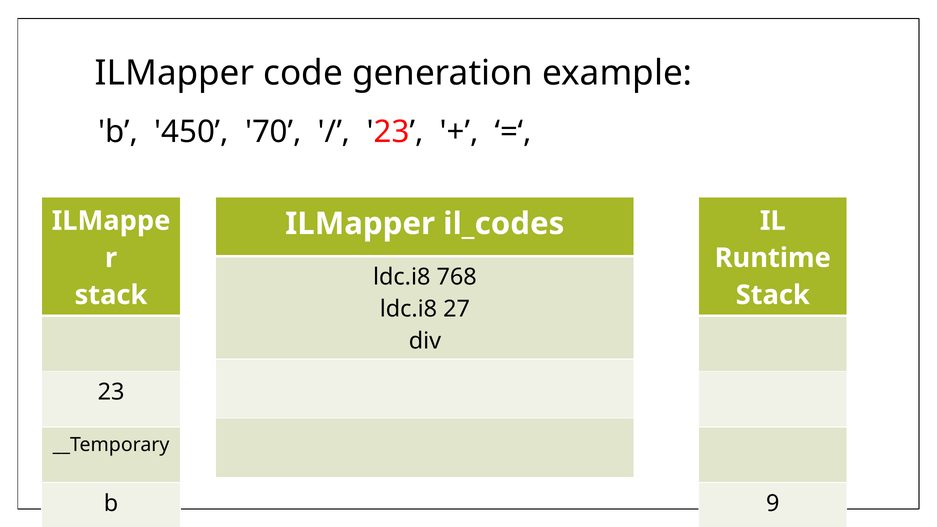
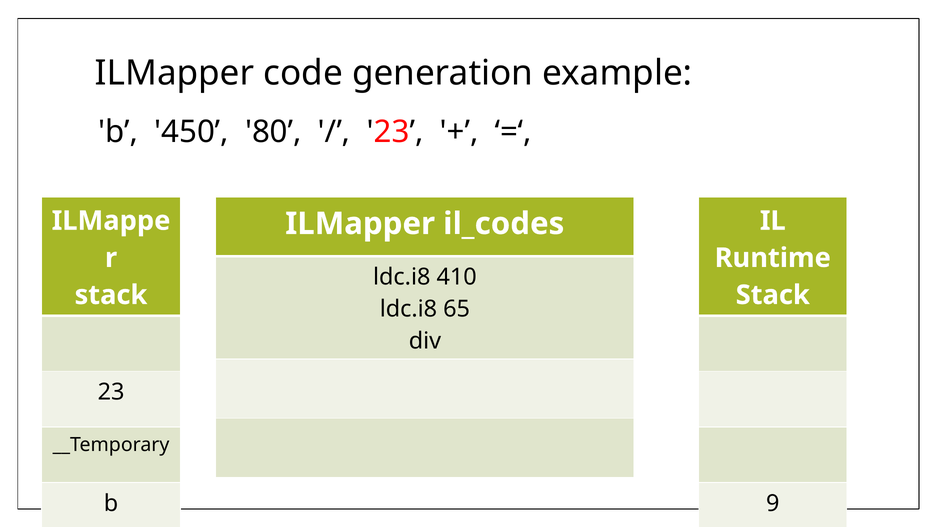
70: 70 -> 80
768: 768 -> 410
27: 27 -> 65
